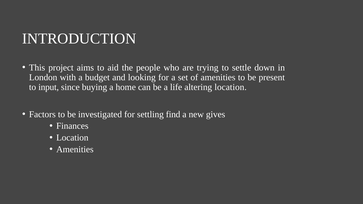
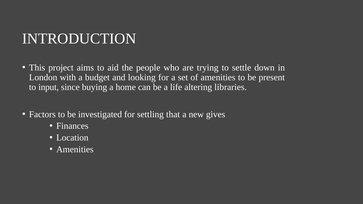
altering location: location -> libraries
find: find -> that
